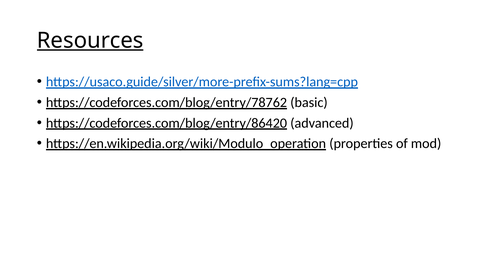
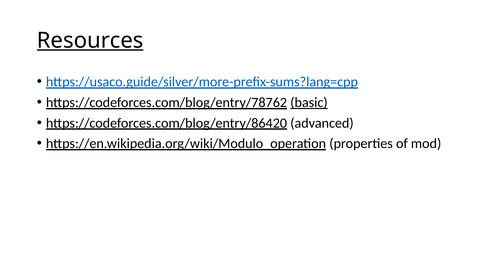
basic underline: none -> present
